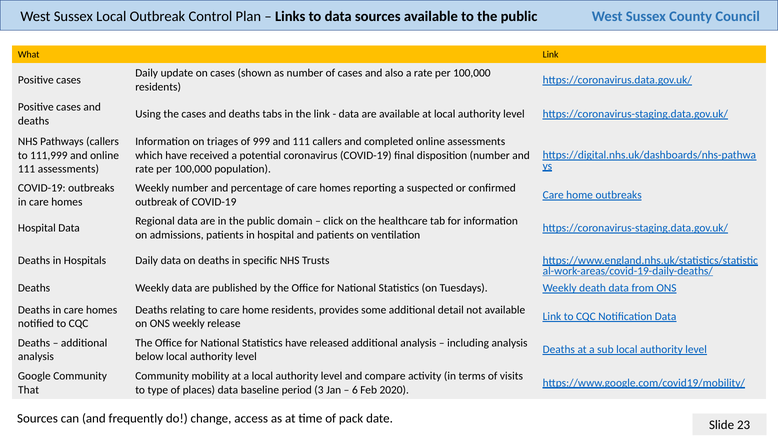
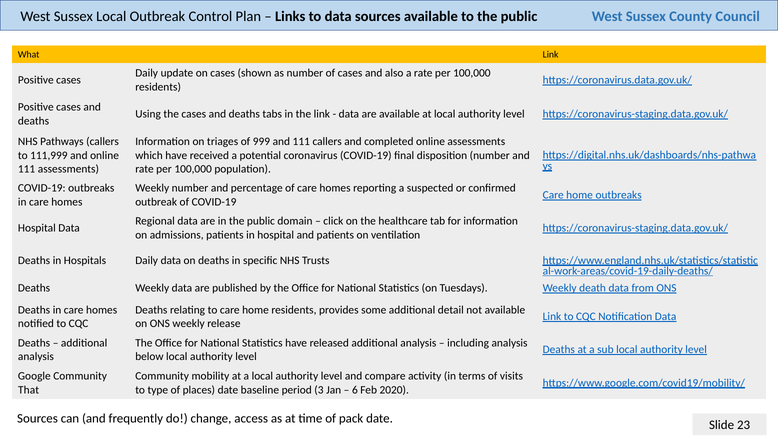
places data: data -> date
